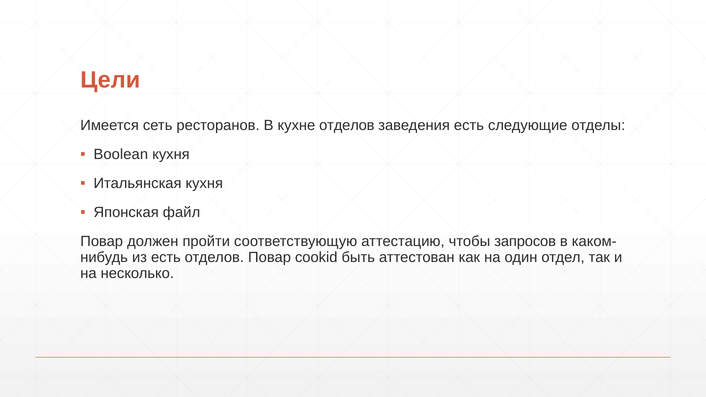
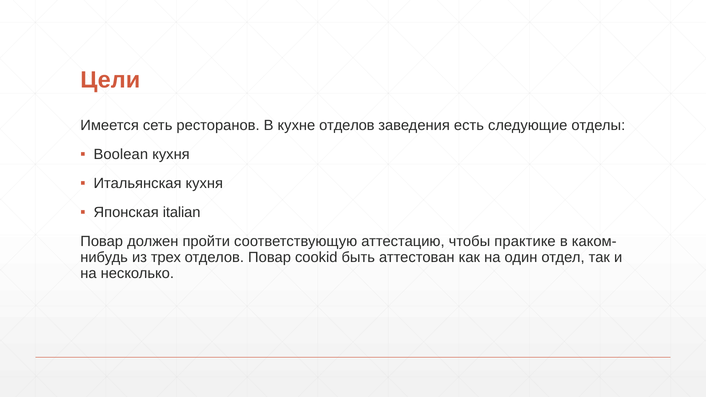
файл: файл -> italian
запросов: запросов -> практике
из есть: есть -> трех
